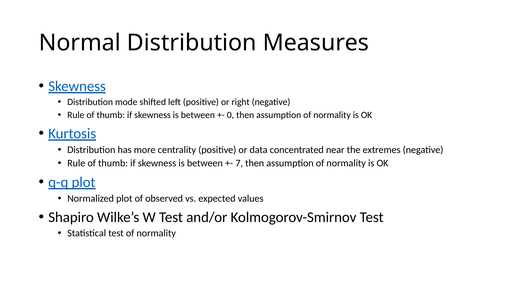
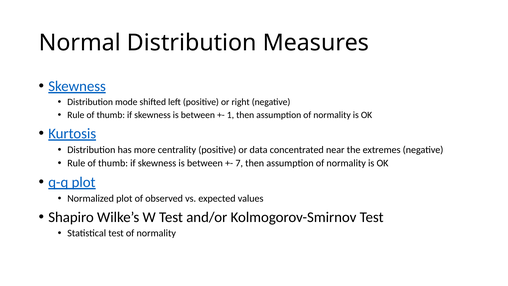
0: 0 -> 1
